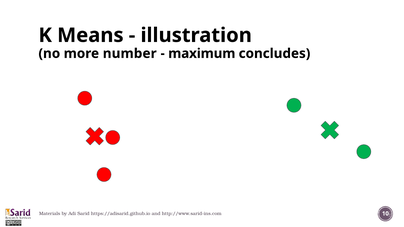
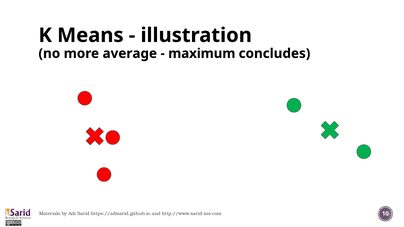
number: number -> average
